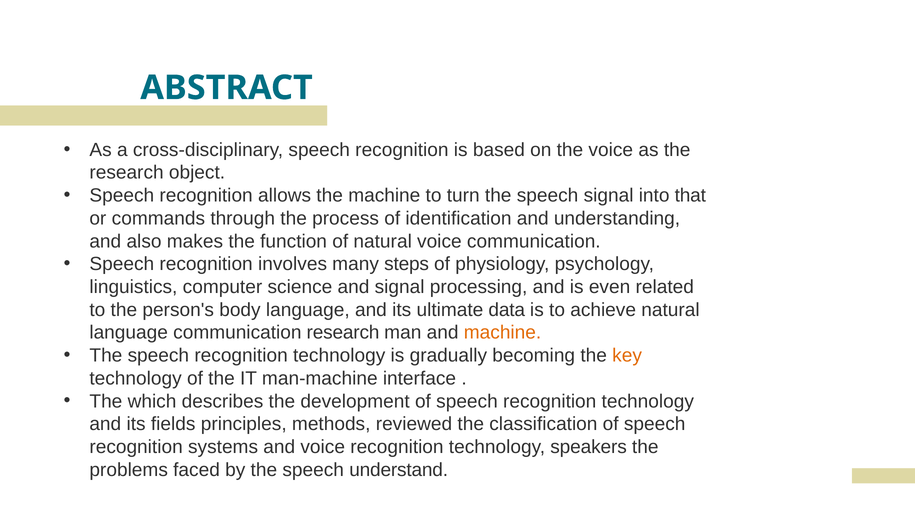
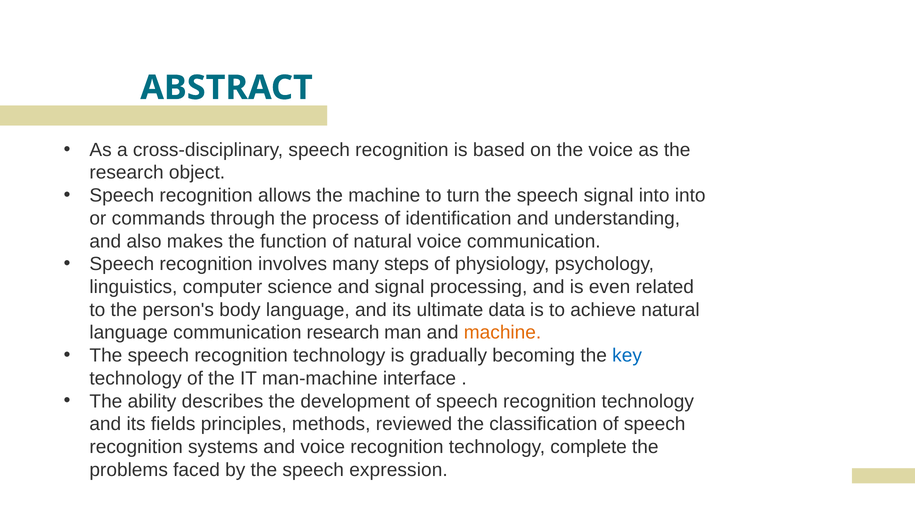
into that: that -> into
key colour: orange -> blue
which: which -> ability
speakers: speakers -> complete
understand: understand -> expression
